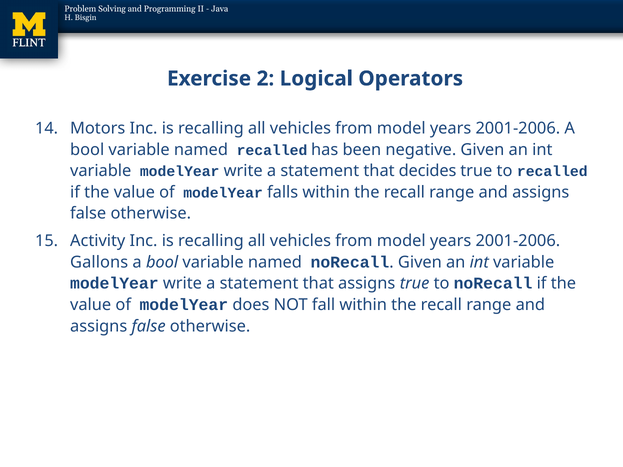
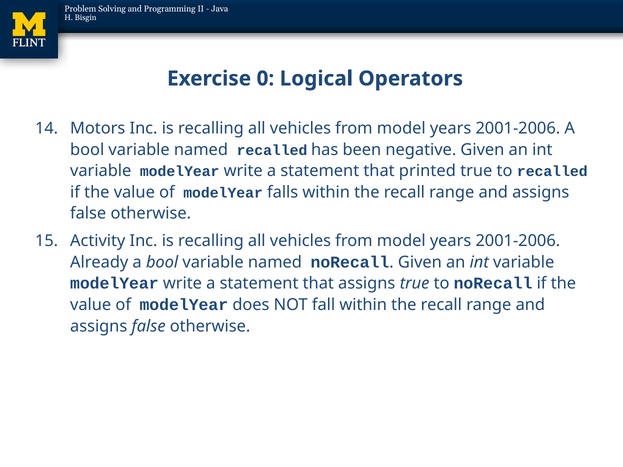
2: 2 -> 0
decides: decides -> printed
Gallons: Gallons -> Already
